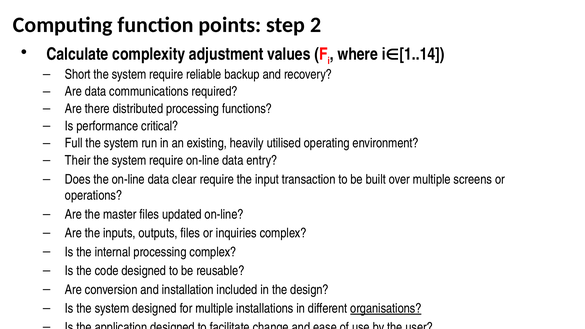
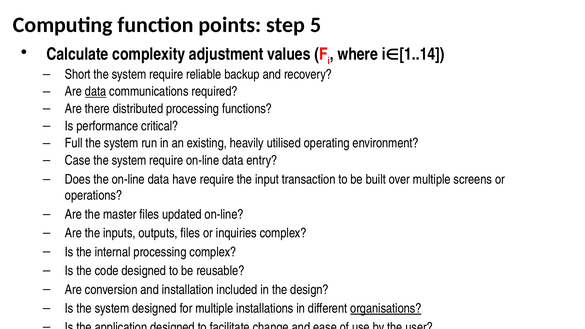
2: 2 -> 5
data at (96, 91) underline: none -> present
Their: Their -> Case
clear: clear -> have
